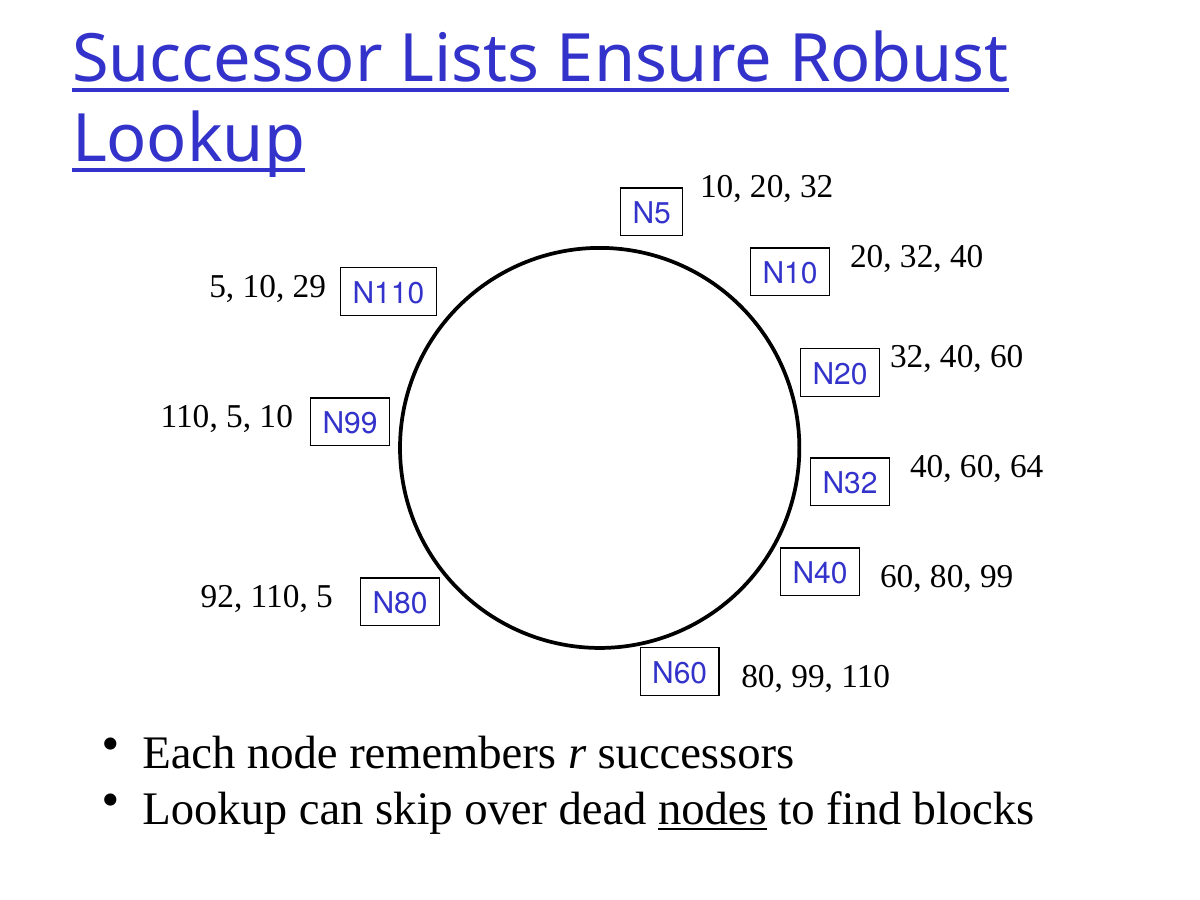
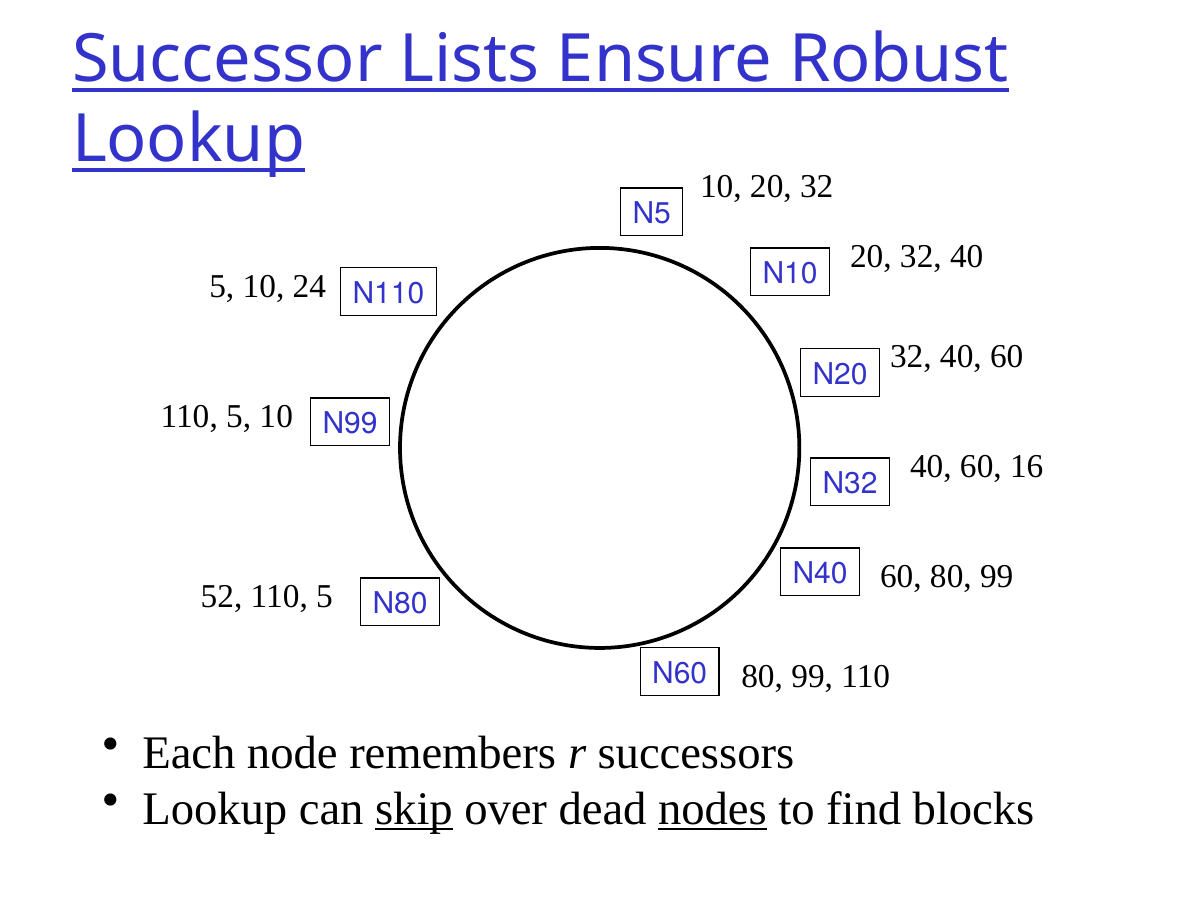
29: 29 -> 24
64: 64 -> 16
92: 92 -> 52
skip underline: none -> present
